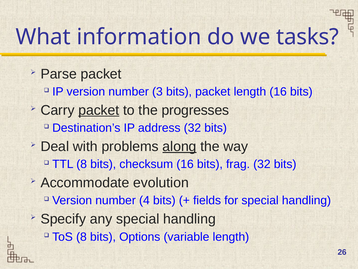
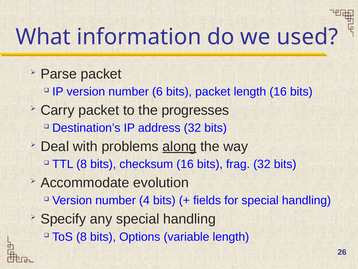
tasks: tasks -> used
3: 3 -> 6
packet at (99, 110) underline: present -> none
